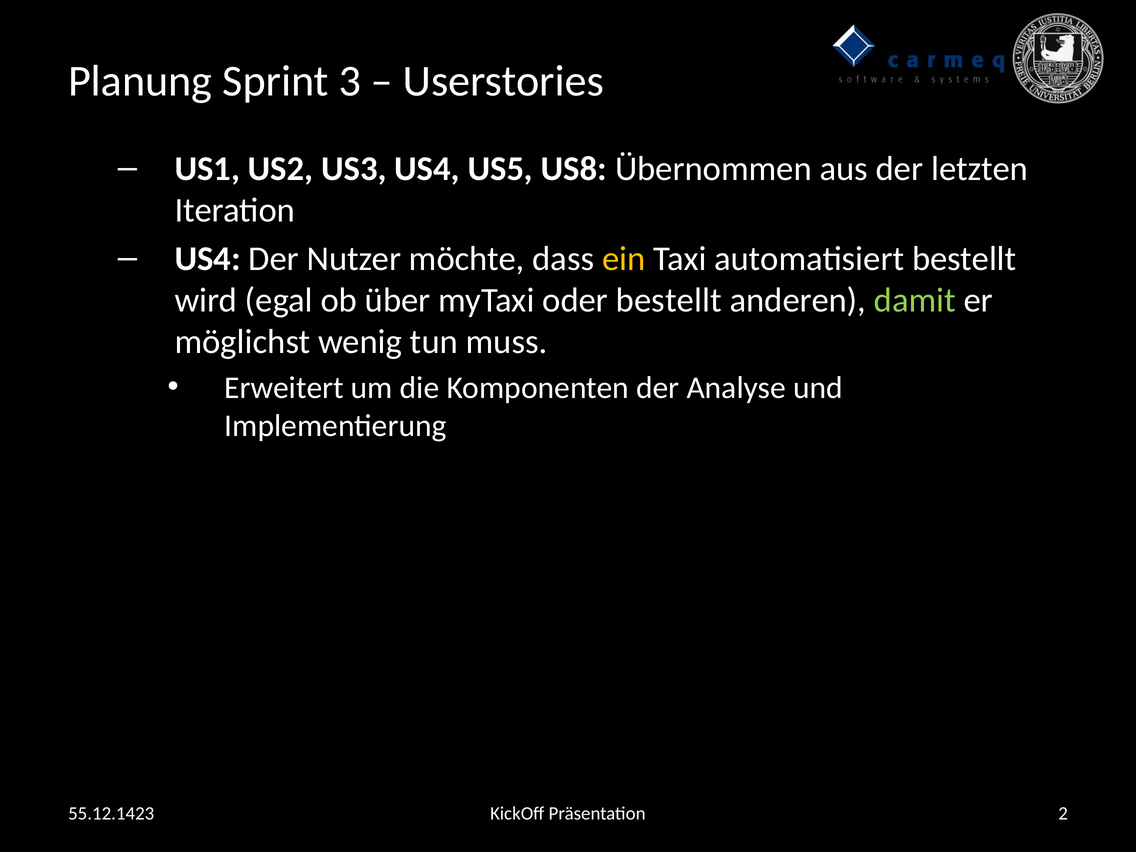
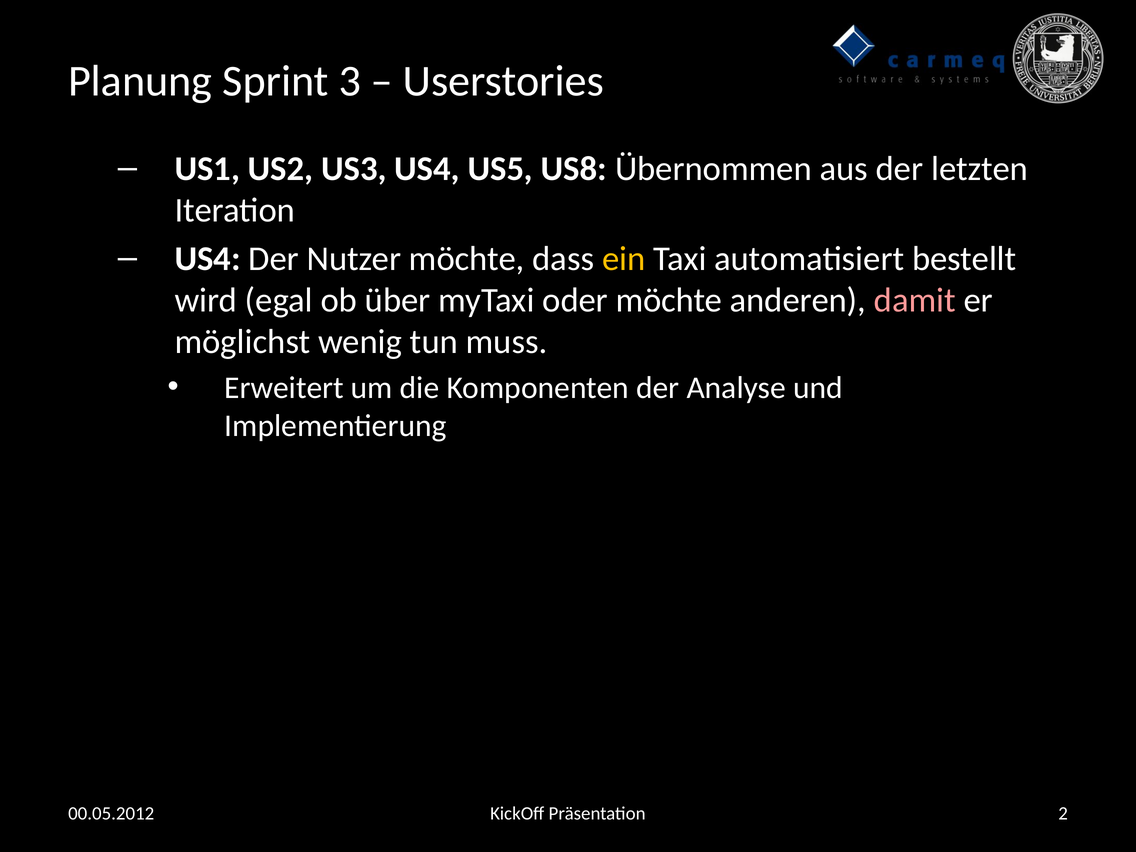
oder bestellt: bestellt -> möchte
damit colour: light green -> pink
55.12.1423: 55.12.1423 -> 00.05.2012
